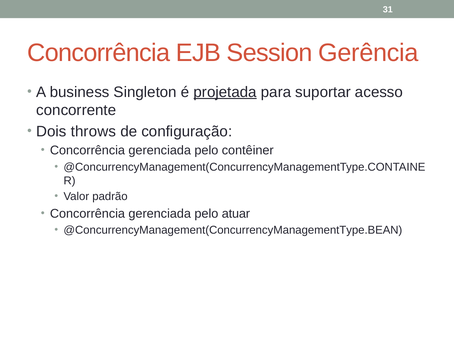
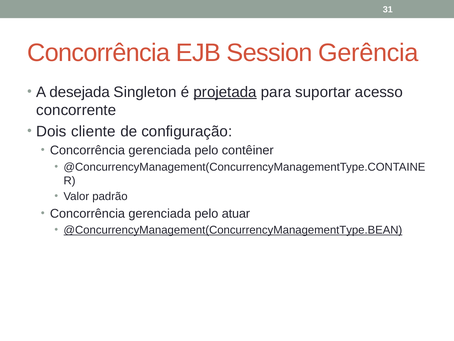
business: business -> desejada
throws: throws -> cliente
@ConcurrencyManagement(ConcurrencyManagementType.BEAN underline: none -> present
